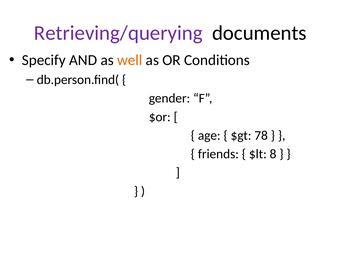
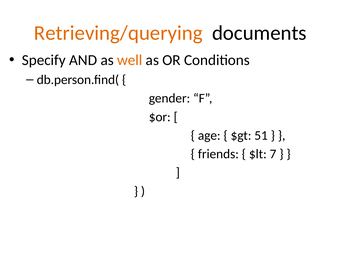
Retrieving/querying colour: purple -> orange
78: 78 -> 51
8: 8 -> 7
